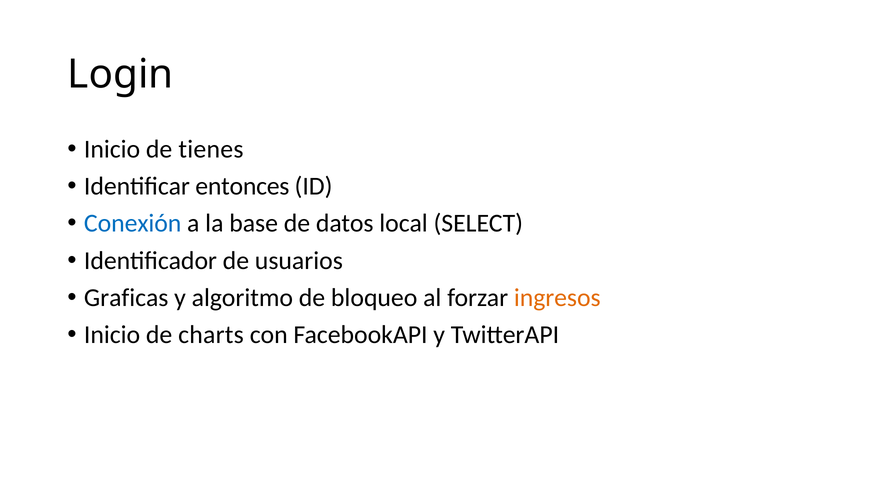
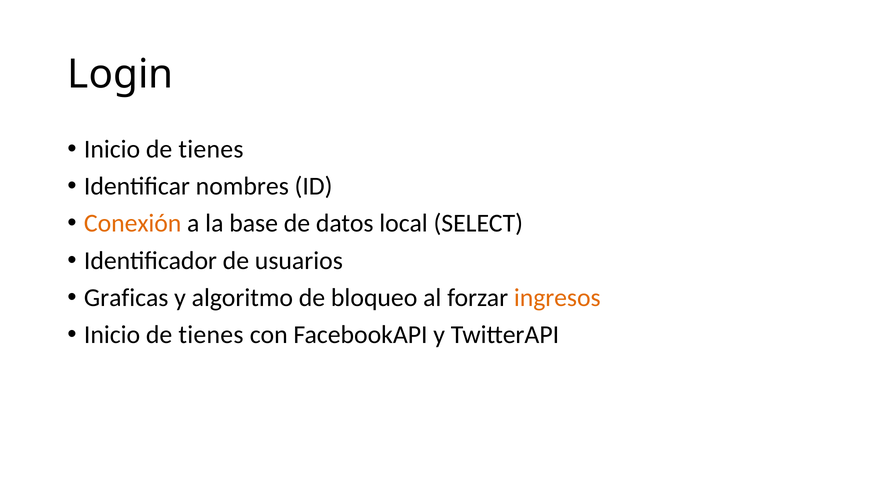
entonces: entonces -> nombres
Conexión colour: blue -> orange
charts at (211, 335): charts -> tienes
